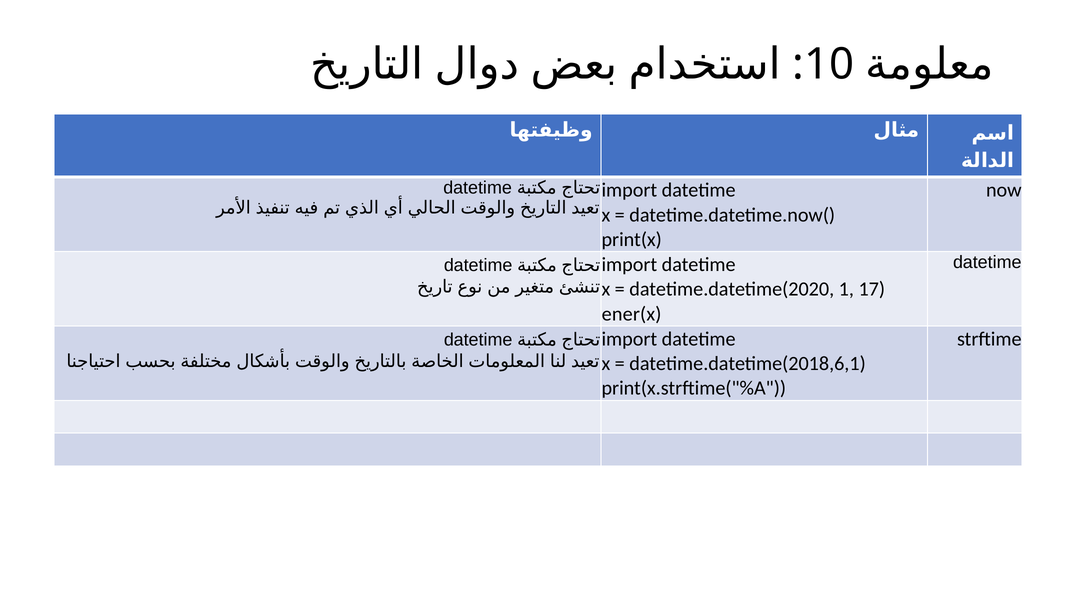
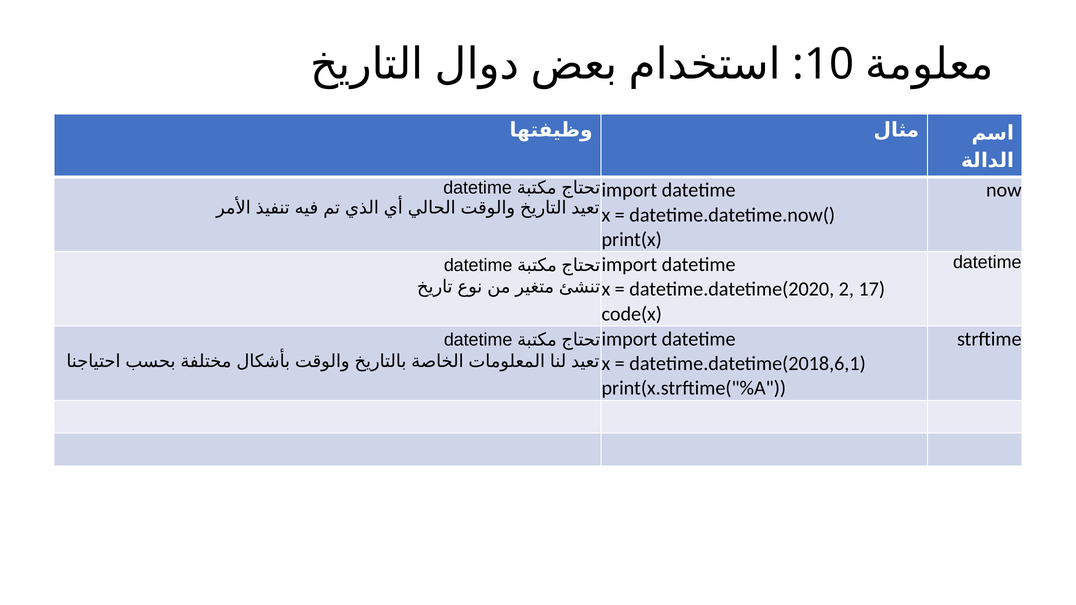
1: 1 -> 2
ener(x: ener(x -> code(x
